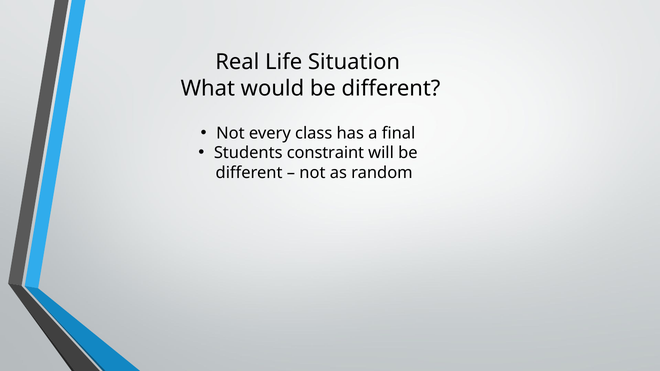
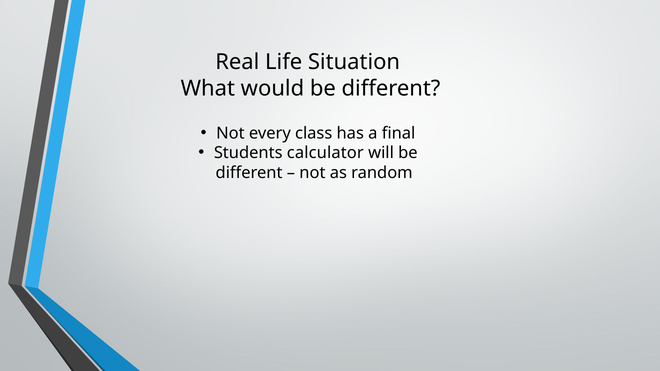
constraint: constraint -> calculator
